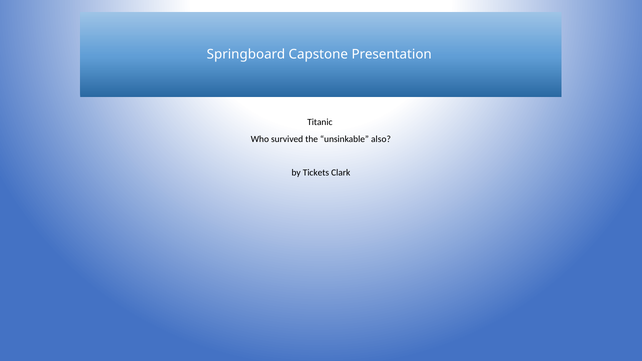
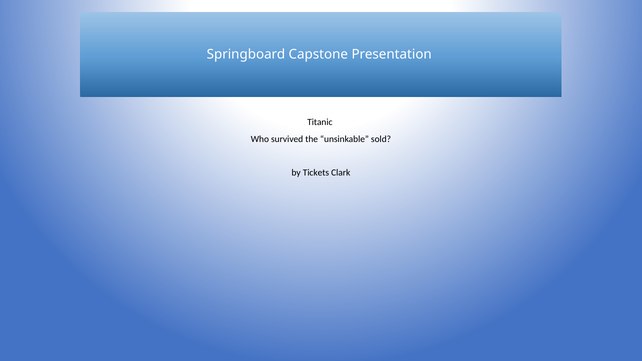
also: also -> sold
